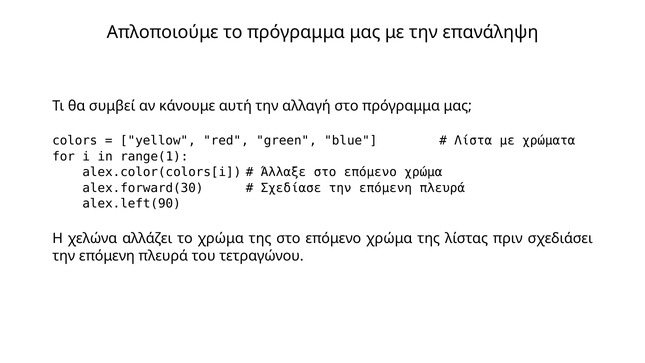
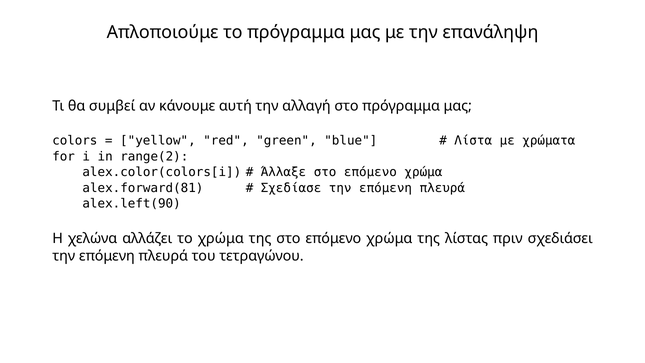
range(1: range(1 -> range(2
alex.forward(30: alex.forward(30 -> alex.forward(81
